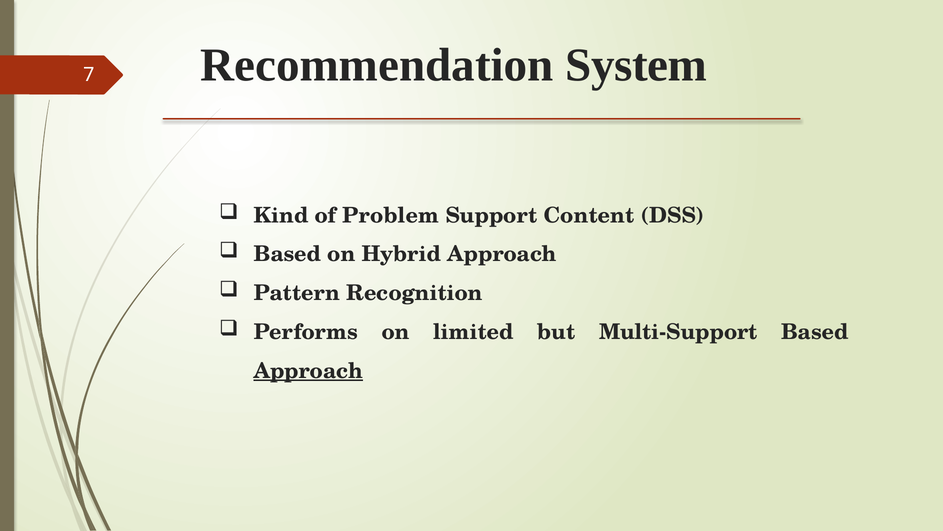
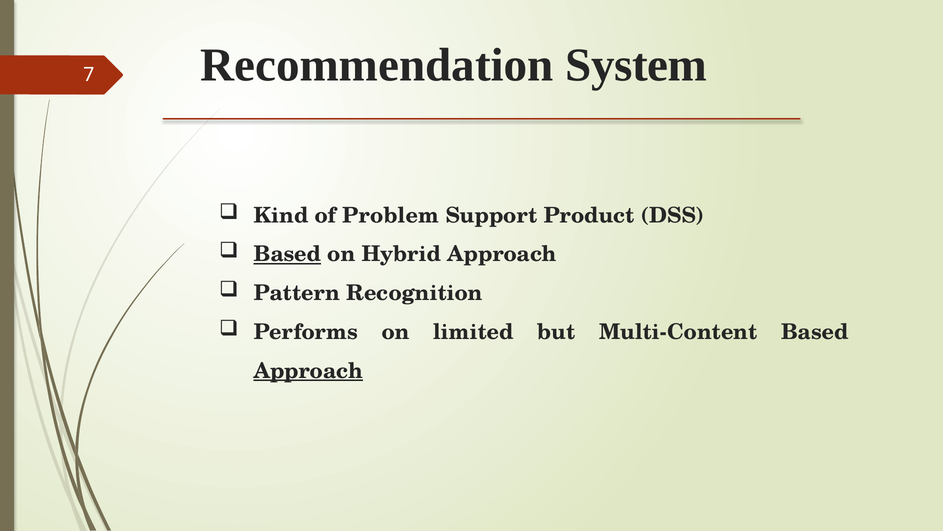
Content: Content -> Product
Based at (287, 254) underline: none -> present
Multi-Support: Multi-Support -> Multi-Content
